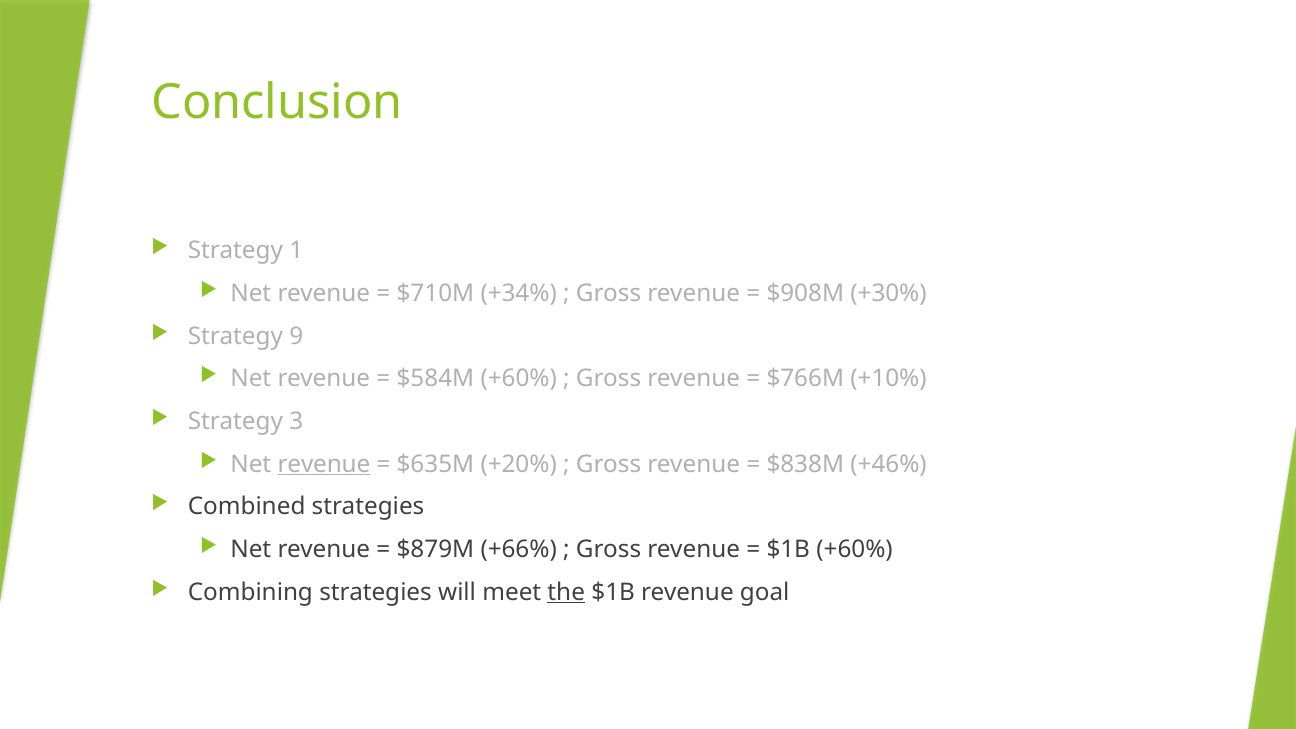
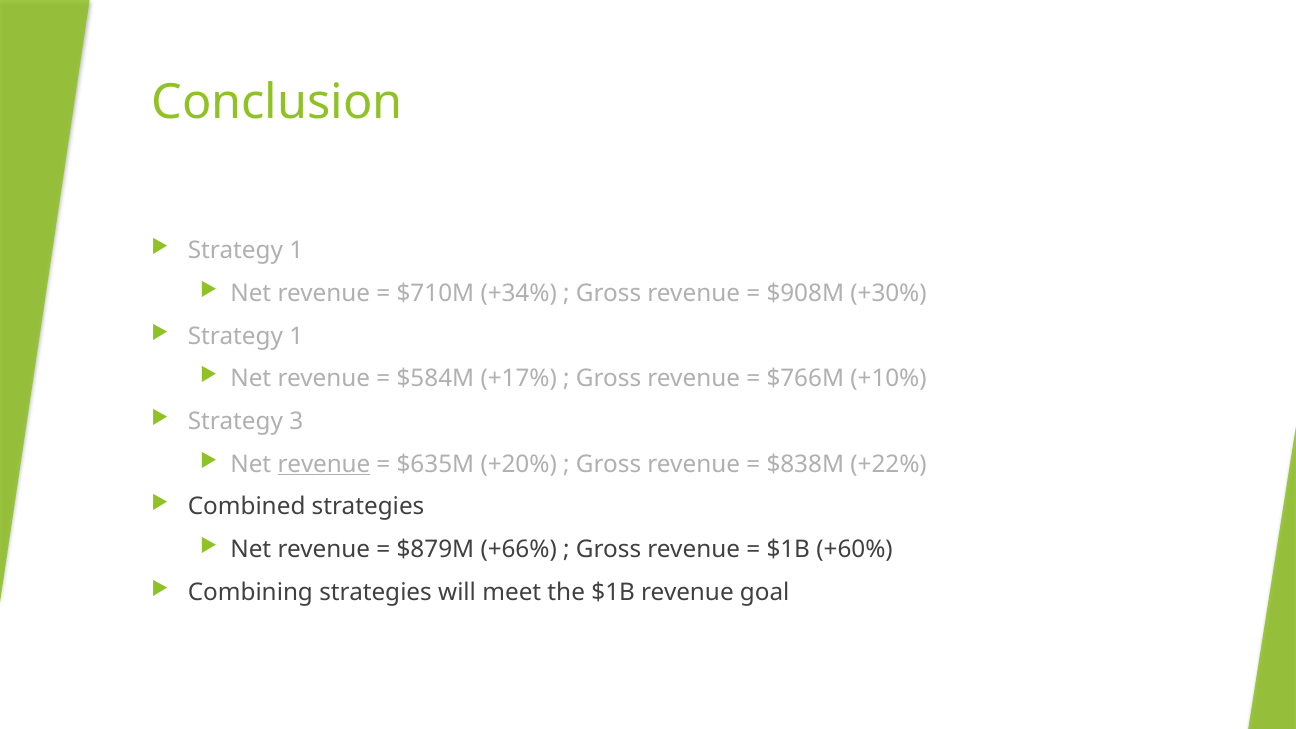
9 at (296, 336): 9 -> 1
$584M +60%: +60% -> +17%
+46%: +46% -> +22%
the underline: present -> none
